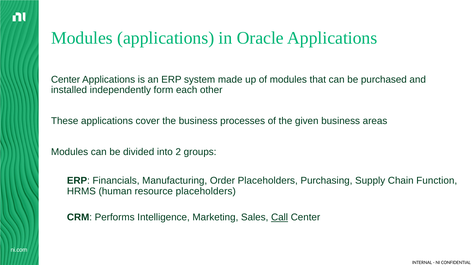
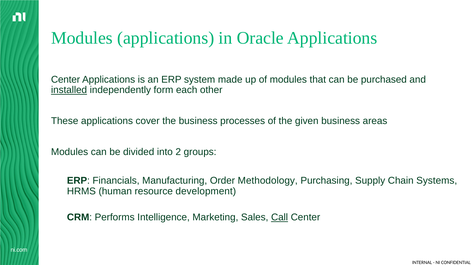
installed underline: none -> present
Order Placeholders: Placeholders -> Methodology
Function: Function -> Systems
resource placeholders: placeholders -> development
